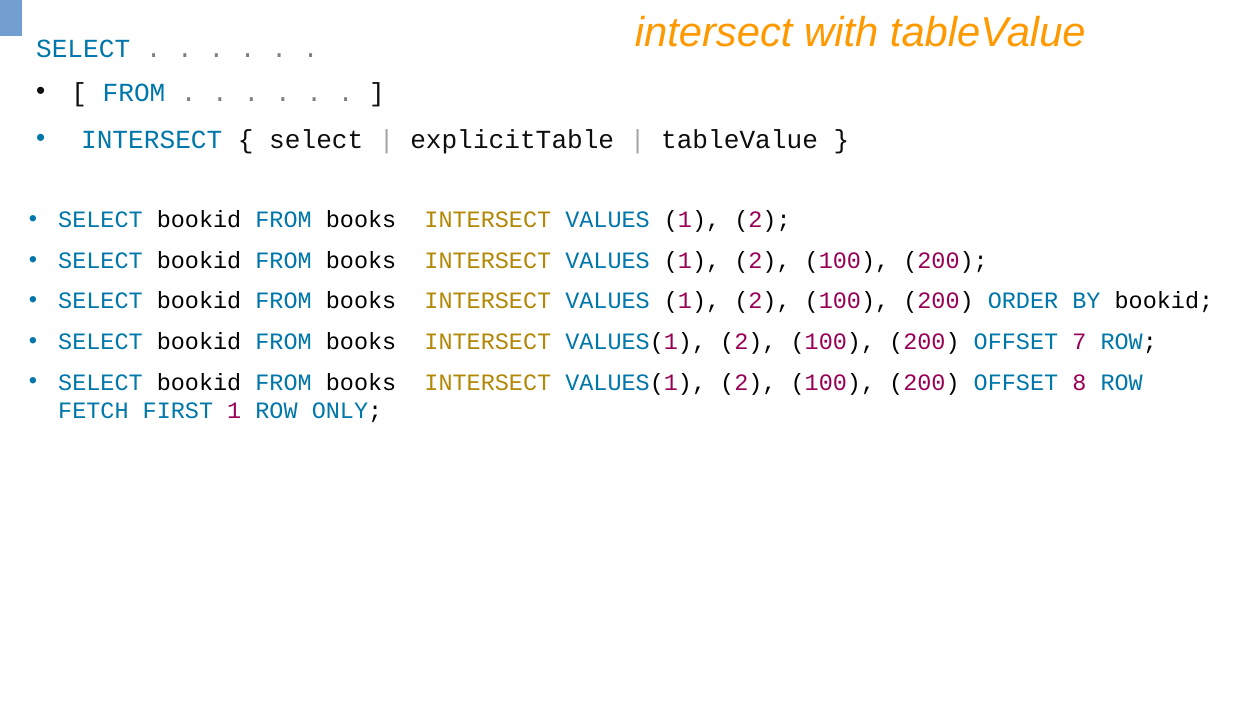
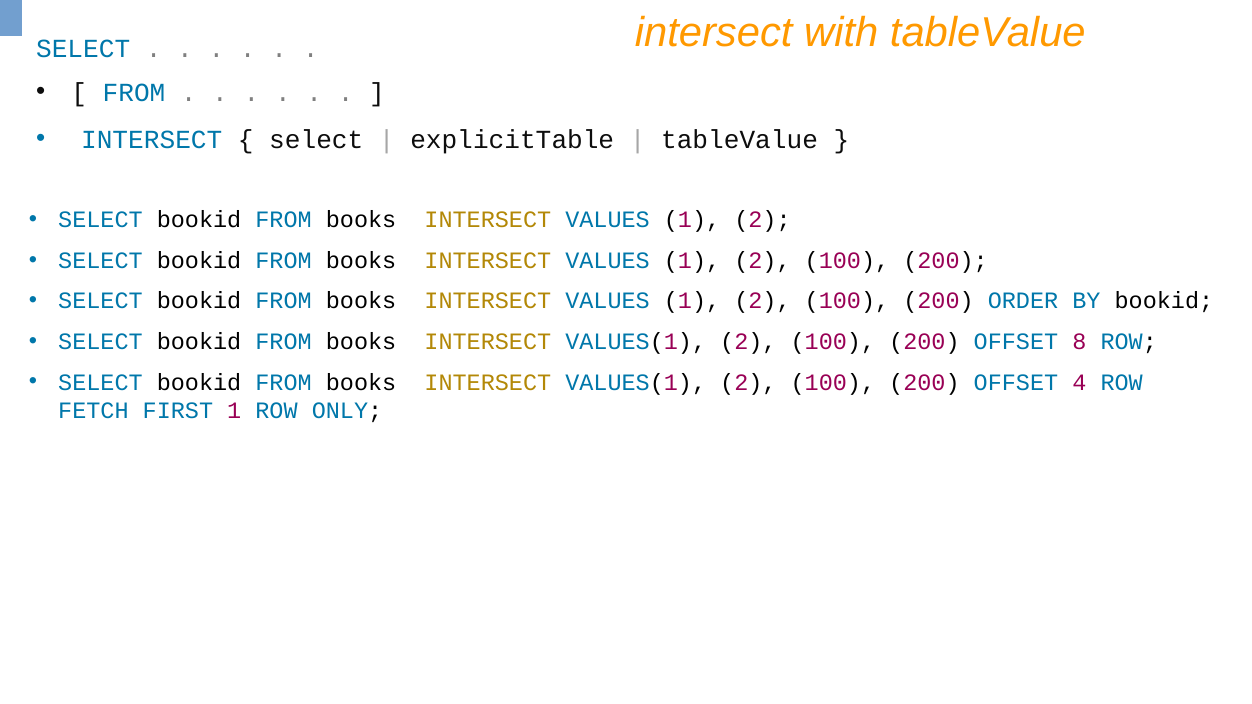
7: 7 -> 8
8: 8 -> 4
